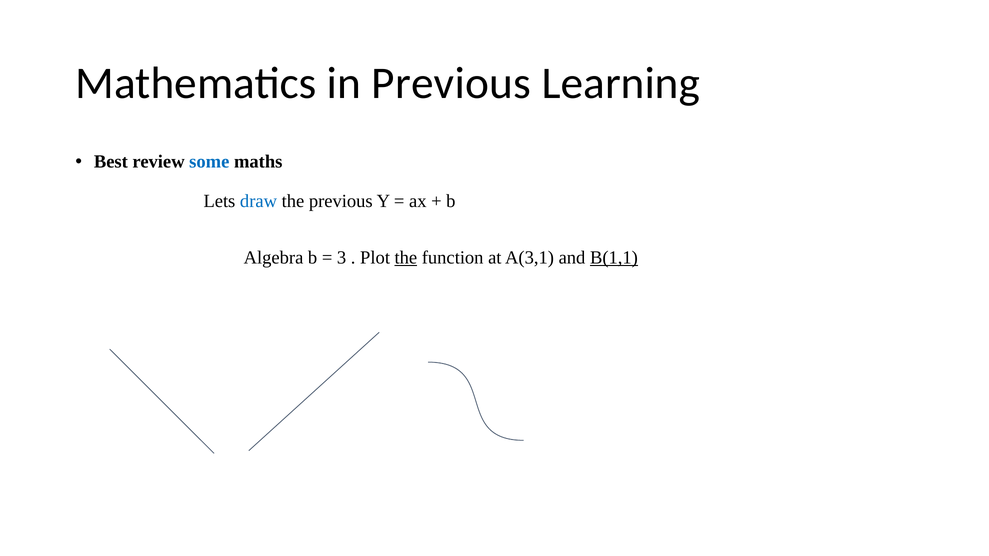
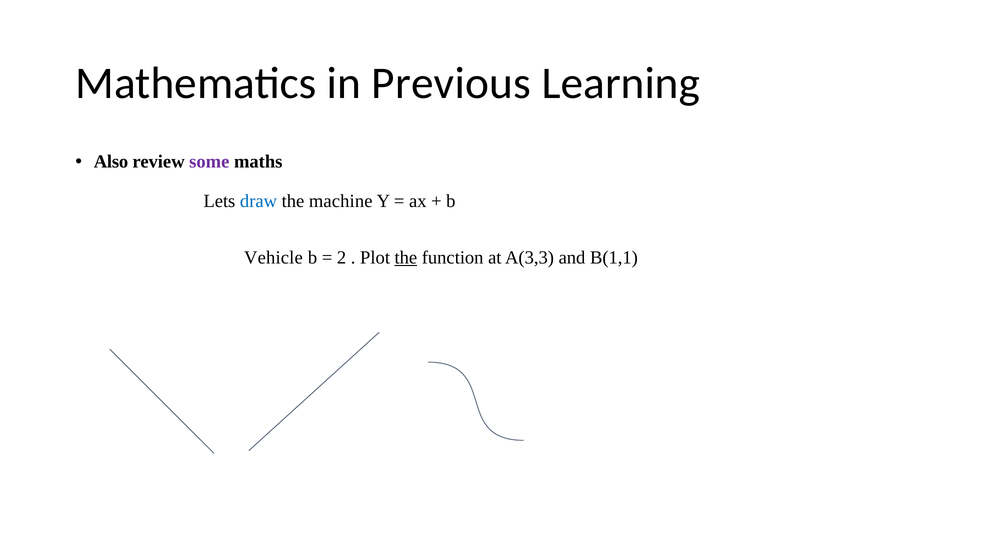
Best: Best -> Also
some colour: blue -> purple
the previous: previous -> machine
Algebra: Algebra -> Vehicle
3: 3 -> 2
A(3,1: A(3,1 -> A(3,3
B(1,1 underline: present -> none
